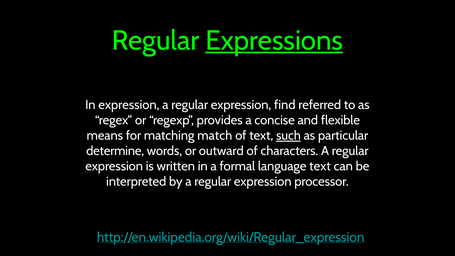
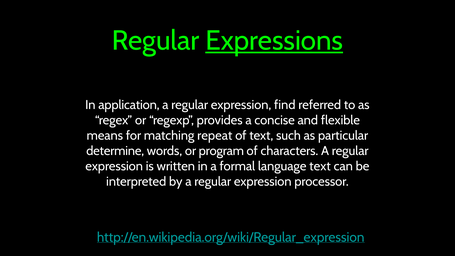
In expression: expression -> application
match: match -> repeat
such underline: present -> none
outward: outward -> program
